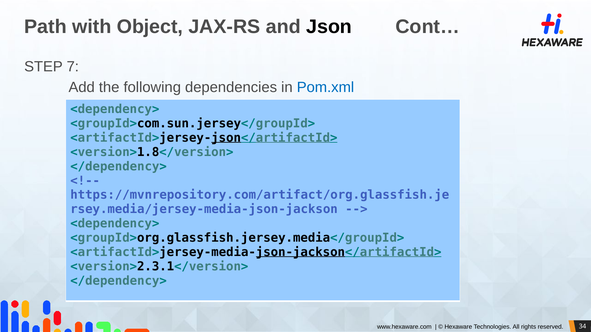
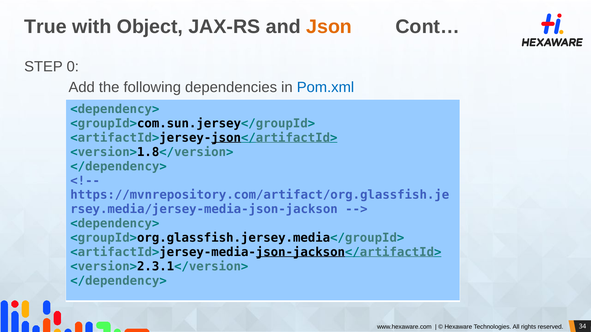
Path: Path -> True
Json colour: black -> orange
7: 7 -> 0
